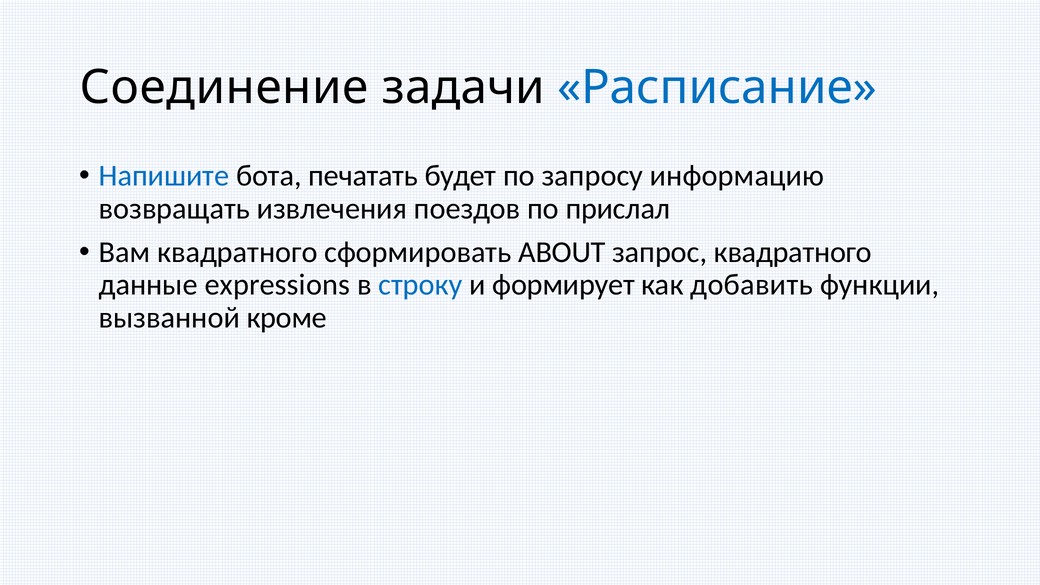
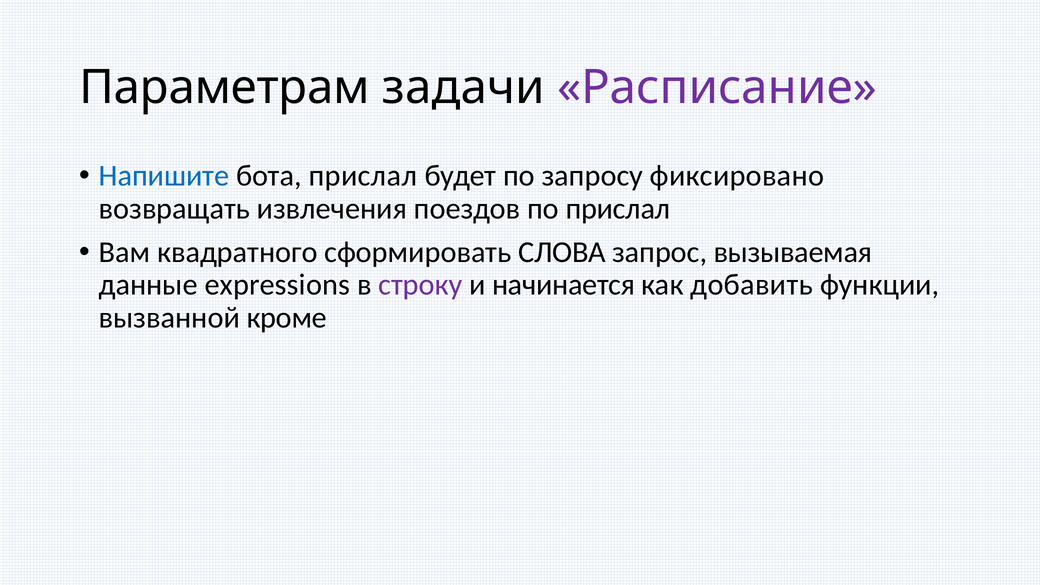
Соединение: Соединение -> Параметрам
Расписание colour: blue -> purple
бота печатать: печатать -> прислал
информацию: информацию -> фиксировано
ABOUT: ABOUT -> СЛОВА
запрос квадратного: квадратного -> вызываемая
строку colour: blue -> purple
формирует: формирует -> начинается
